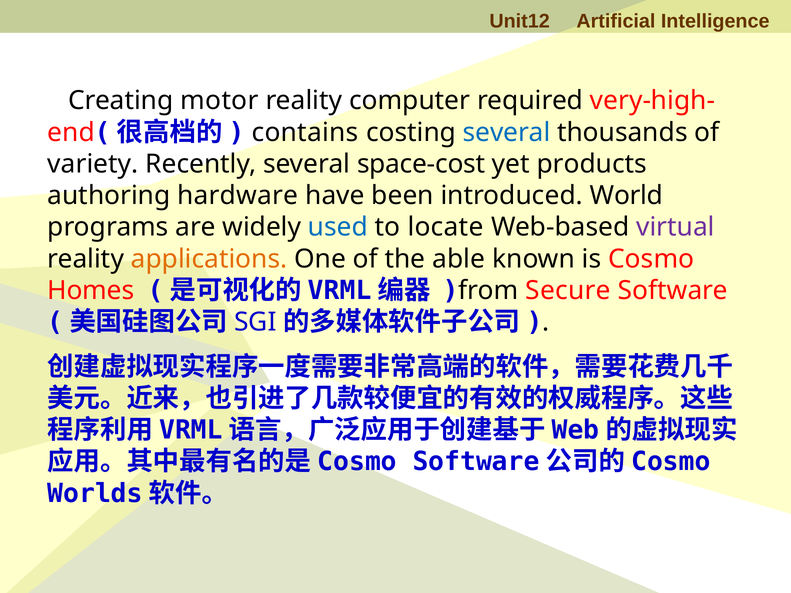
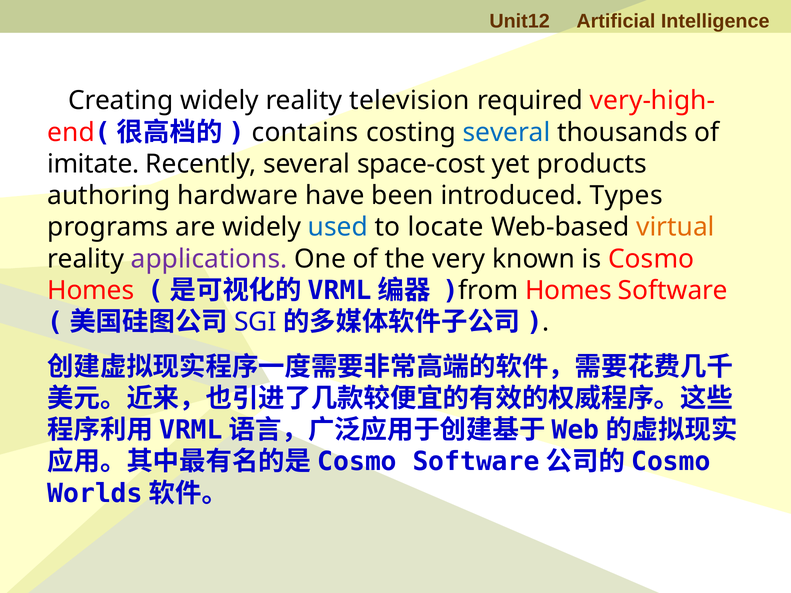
Creating motor: motor -> widely
computer: computer -> television
variety: variety -> imitate
World: World -> Types
virtual colour: purple -> orange
applications colour: orange -> purple
able: able -> very
Secure at (568, 291): Secure -> Homes
